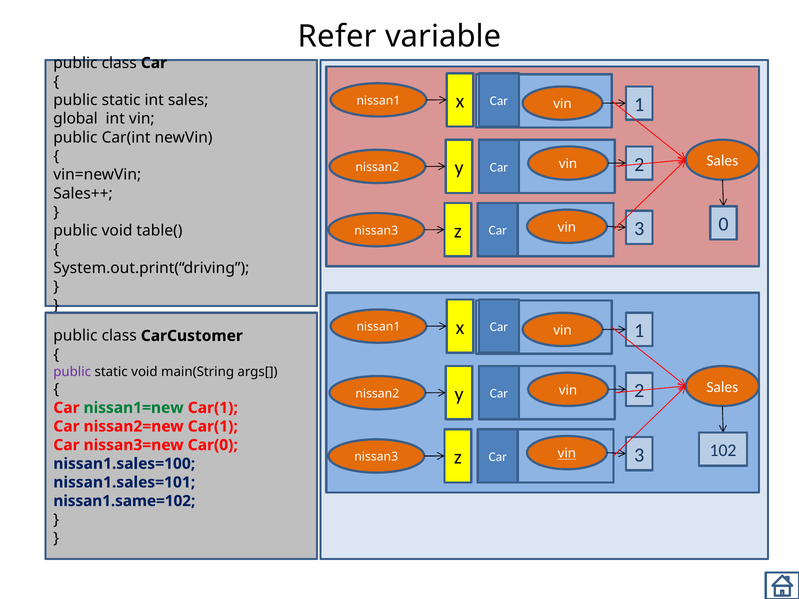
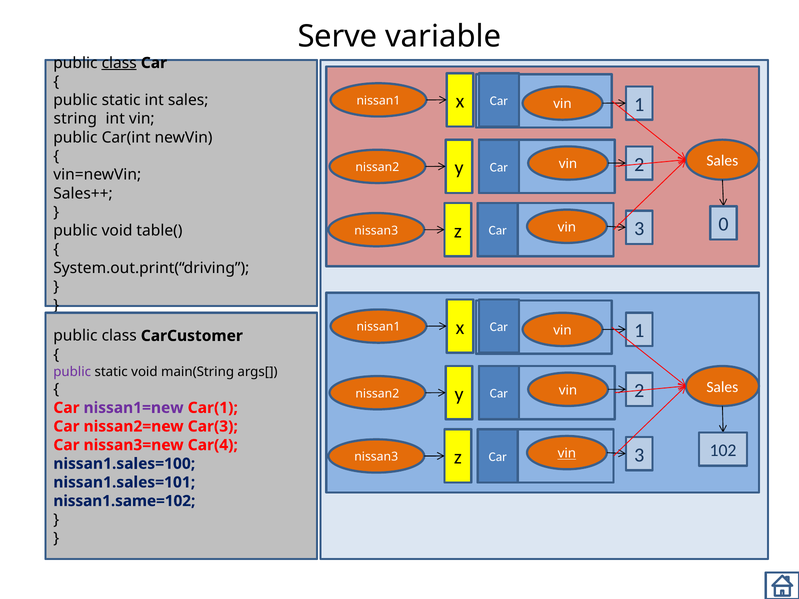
Refer: Refer -> Serve
class at (119, 63) underline: none -> present
global: global -> string
nissan1=new colour: green -> purple
nissan2=new Car(1: Car(1 -> Car(3
Car(0: Car(0 -> Car(4
